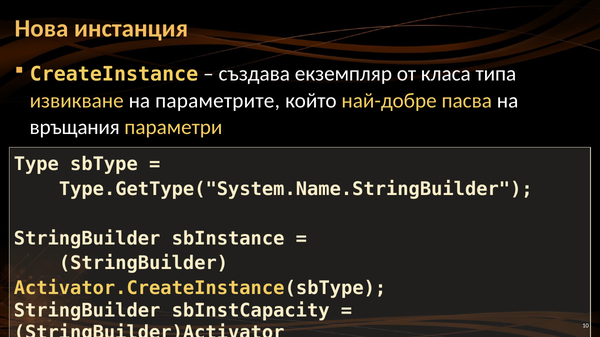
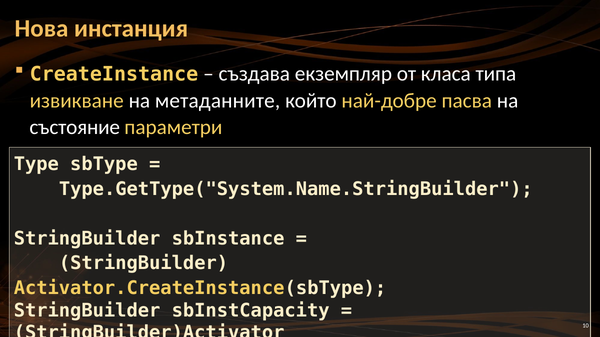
параметрите: параметрите -> метаданните
връщания: връщания -> състояние
